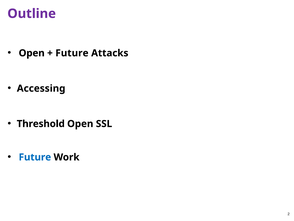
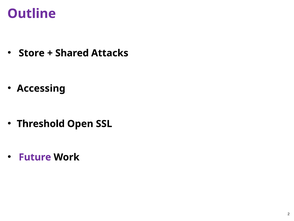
Open at (32, 53): Open -> Store
Future at (72, 53): Future -> Shared
Future at (35, 157) colour: blue -> purple
